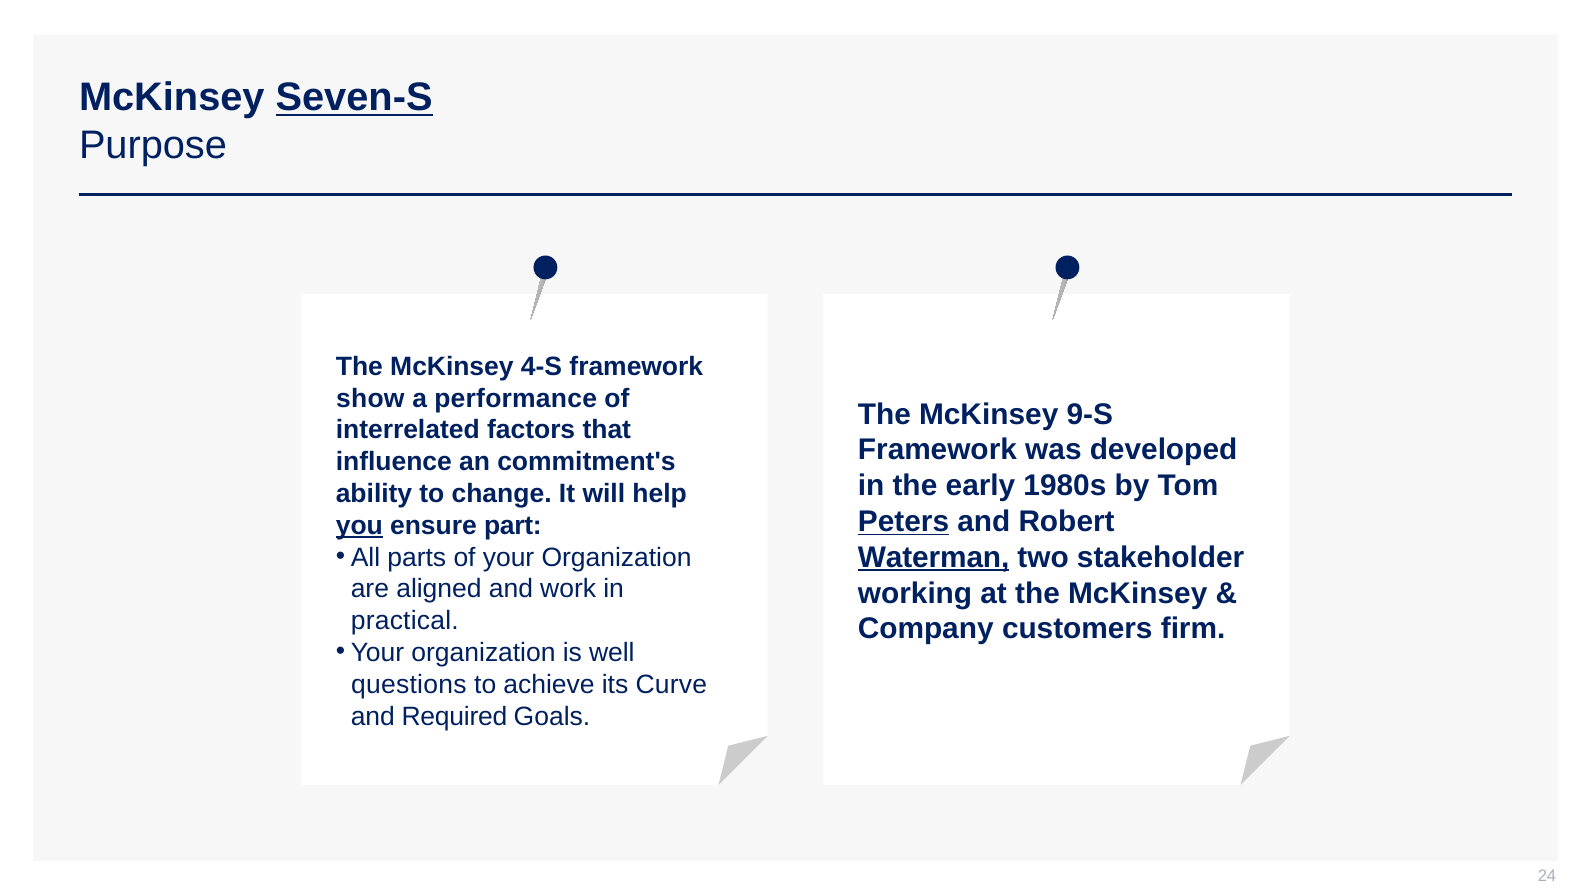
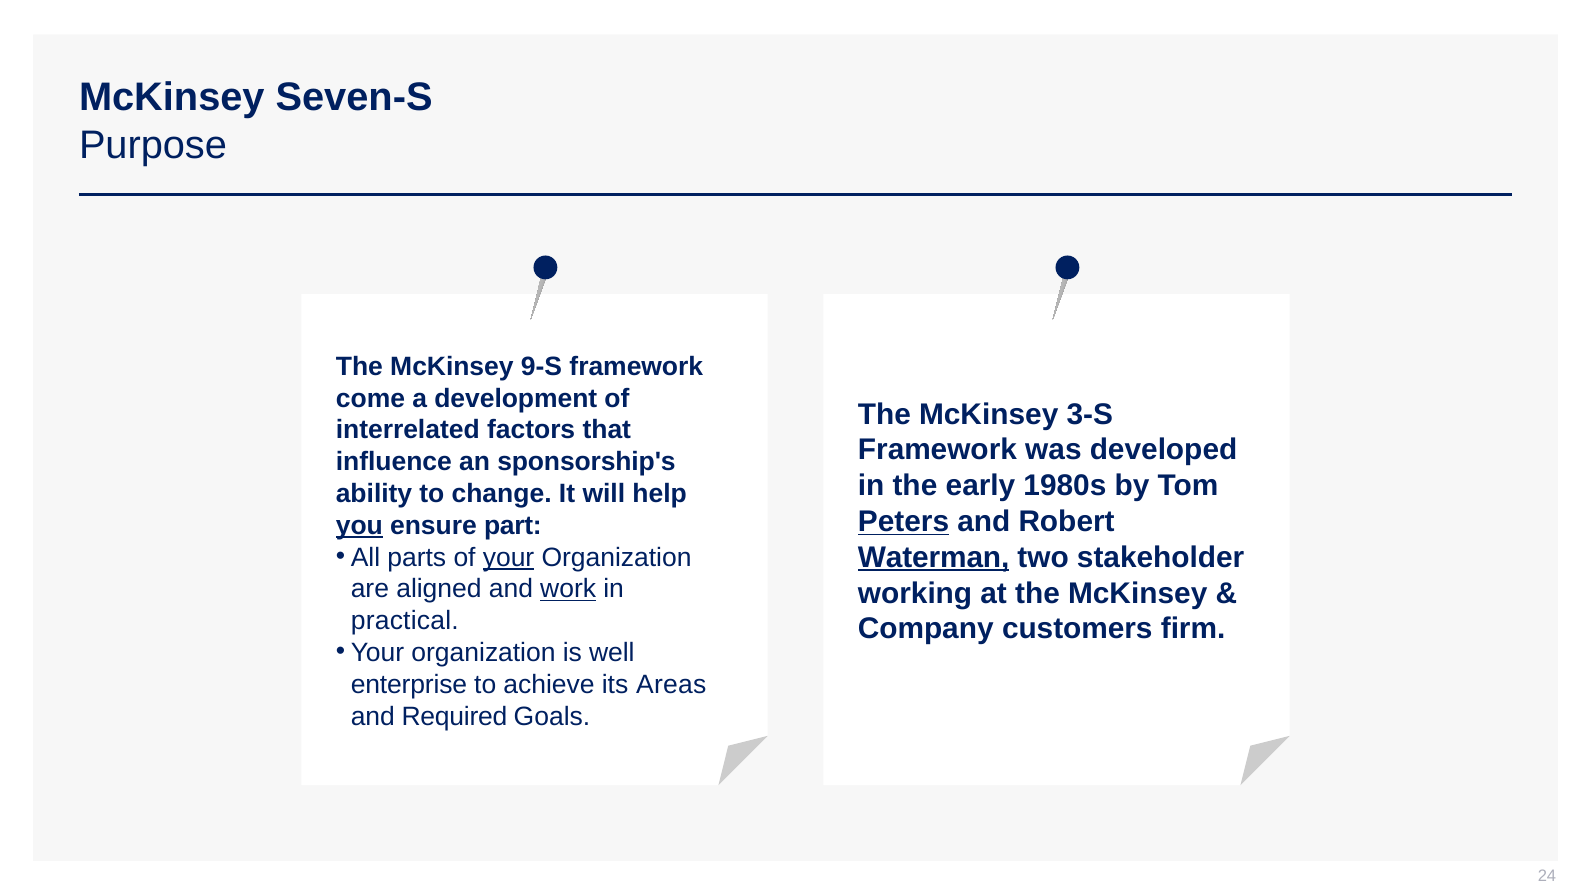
Seven-S underline: present -> none
4-S: 4-S -> 9-S
show: show -> come
performance: performance -> development
9-S: 9-S -> 3-S
commitment's: commitment's -> sponsorship's
your at (509, 557) underline: none -> present
work underline: none -> present
questions: questions -> enterprise
Curve: Curve -> Areas
